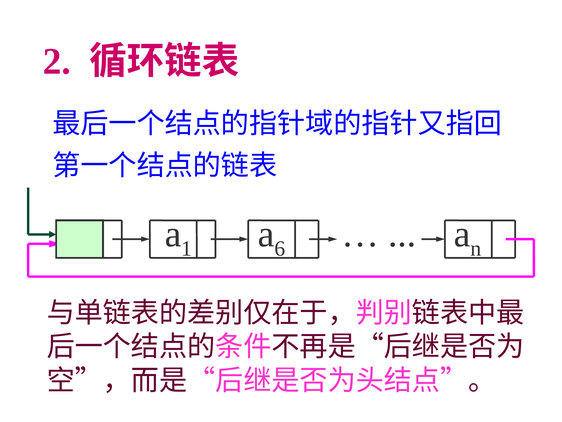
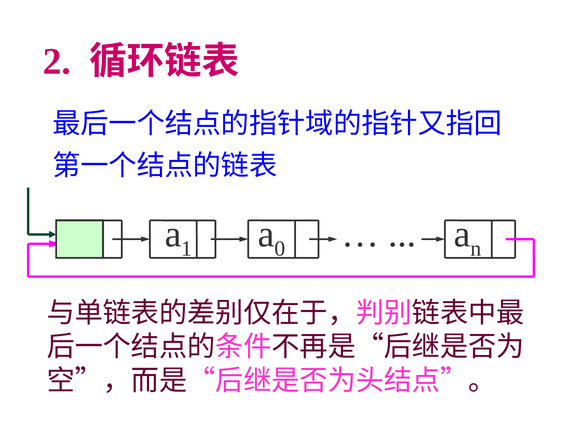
6: 6 -> 0
